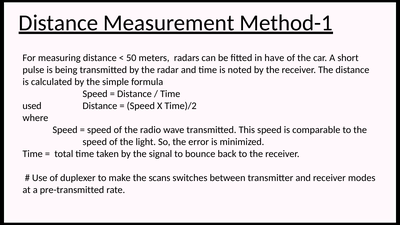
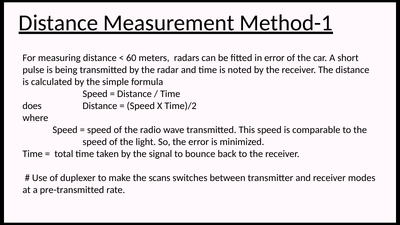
50: 50 -> 60
in have: have -> error
used: used -> does
